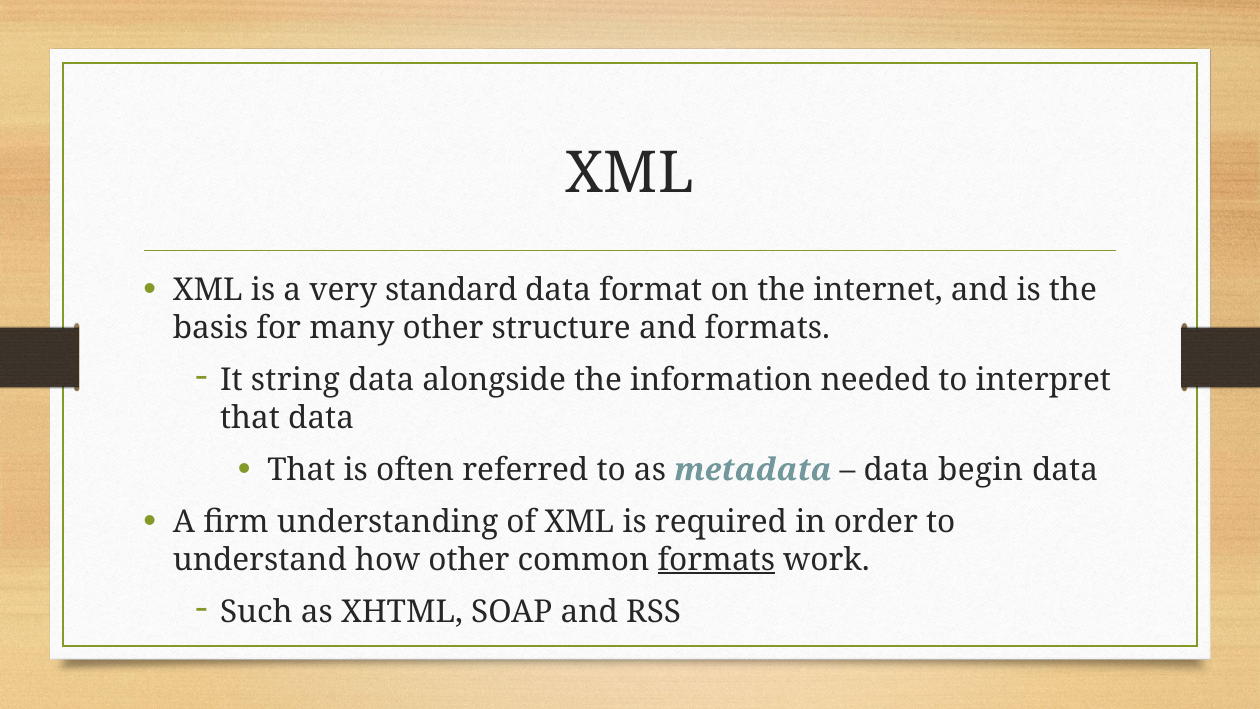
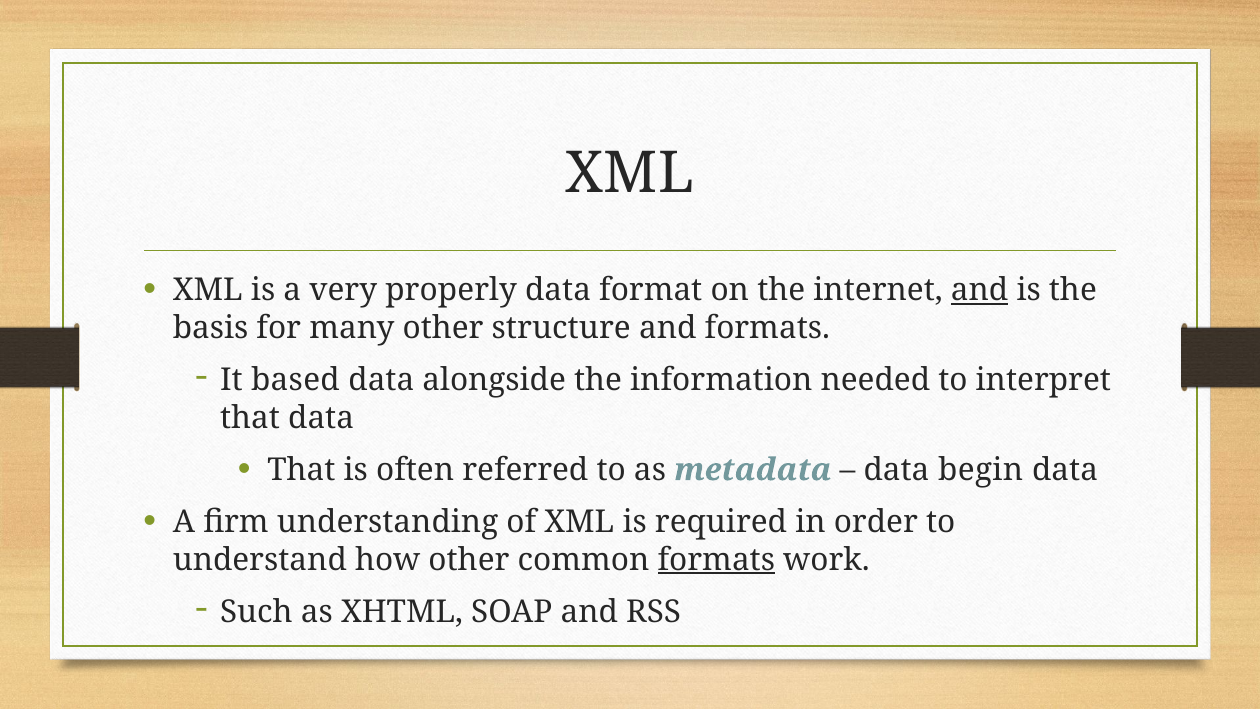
standard: standard -> properly
and at (980, 290) underline: none -> present
string: string -> based
